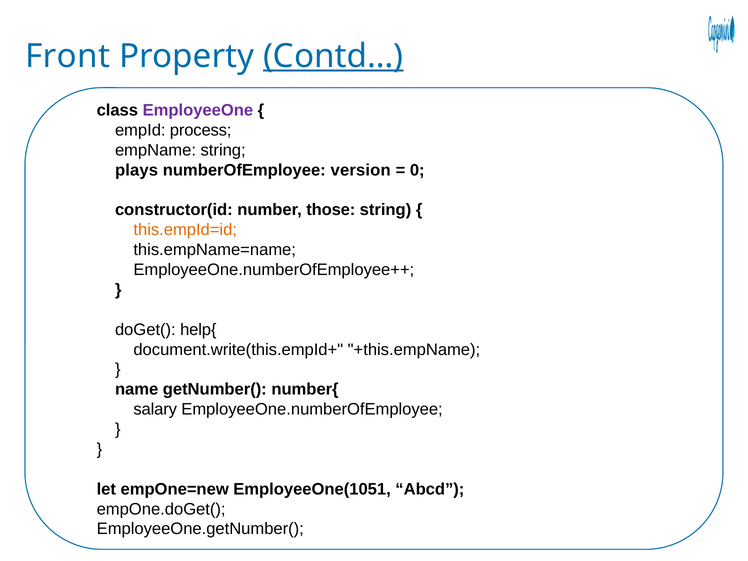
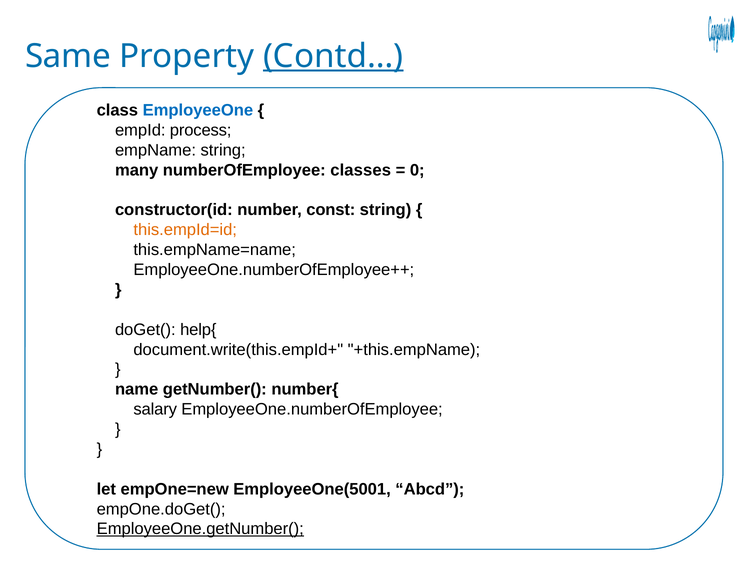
Front: Front -> Same
EmployeeOne colour: purple -> blue
plays: plays -> many
version: version -> classes
those: those -> const
EmployeeOne(1051: EmployeeOne(1051 -> EmployeeOne(5001
EmployeeOne.getNumber( underline: none -> present
